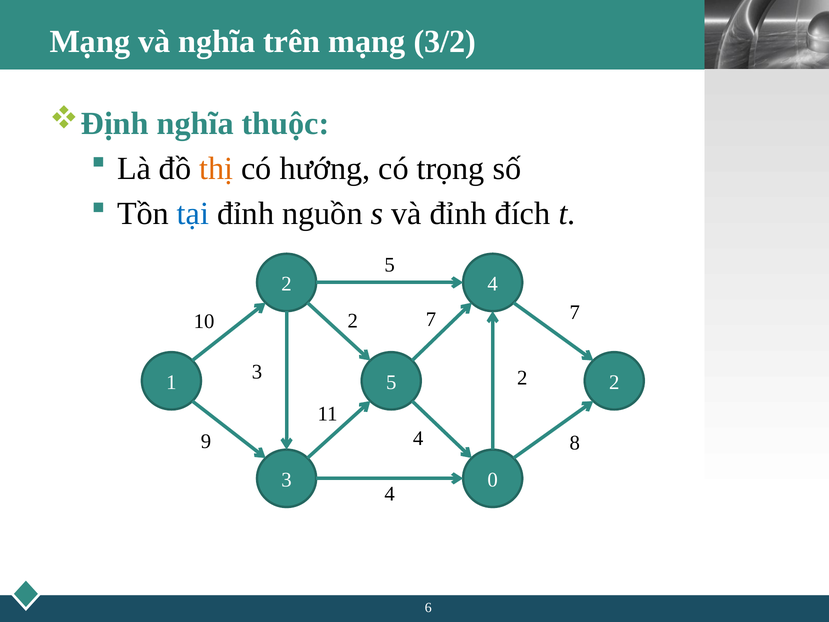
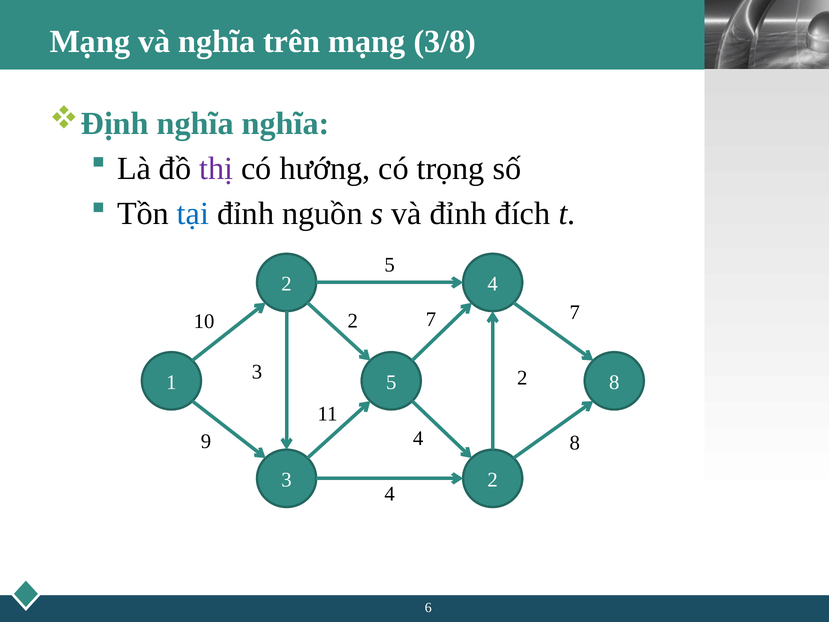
3/2: 3/2 -> 3/8
nghĩa thuộc: thuộc -> nghĩa
thị colour: orange -> purple
5 2: 2 -> 8
3 0: 0 -> 2
